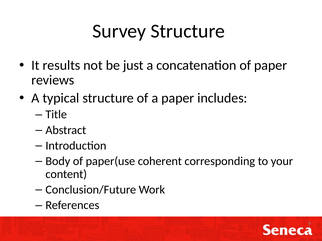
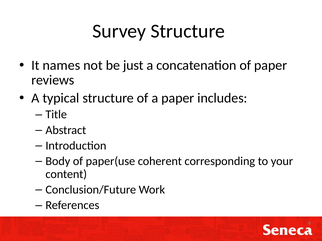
results: results -> names
